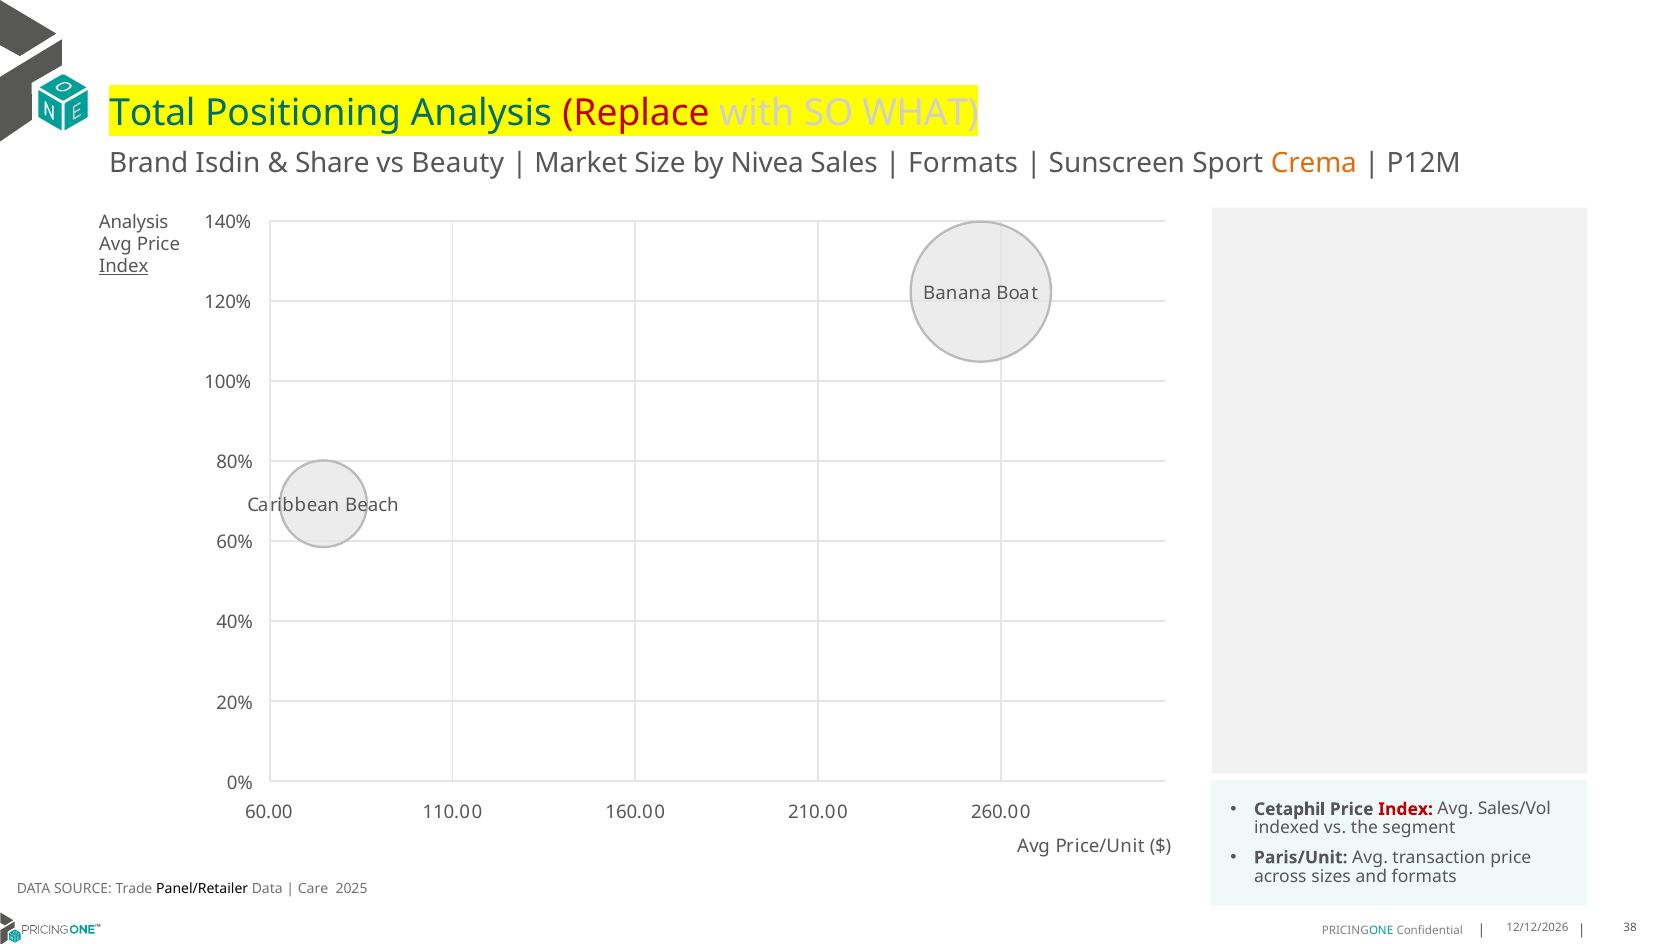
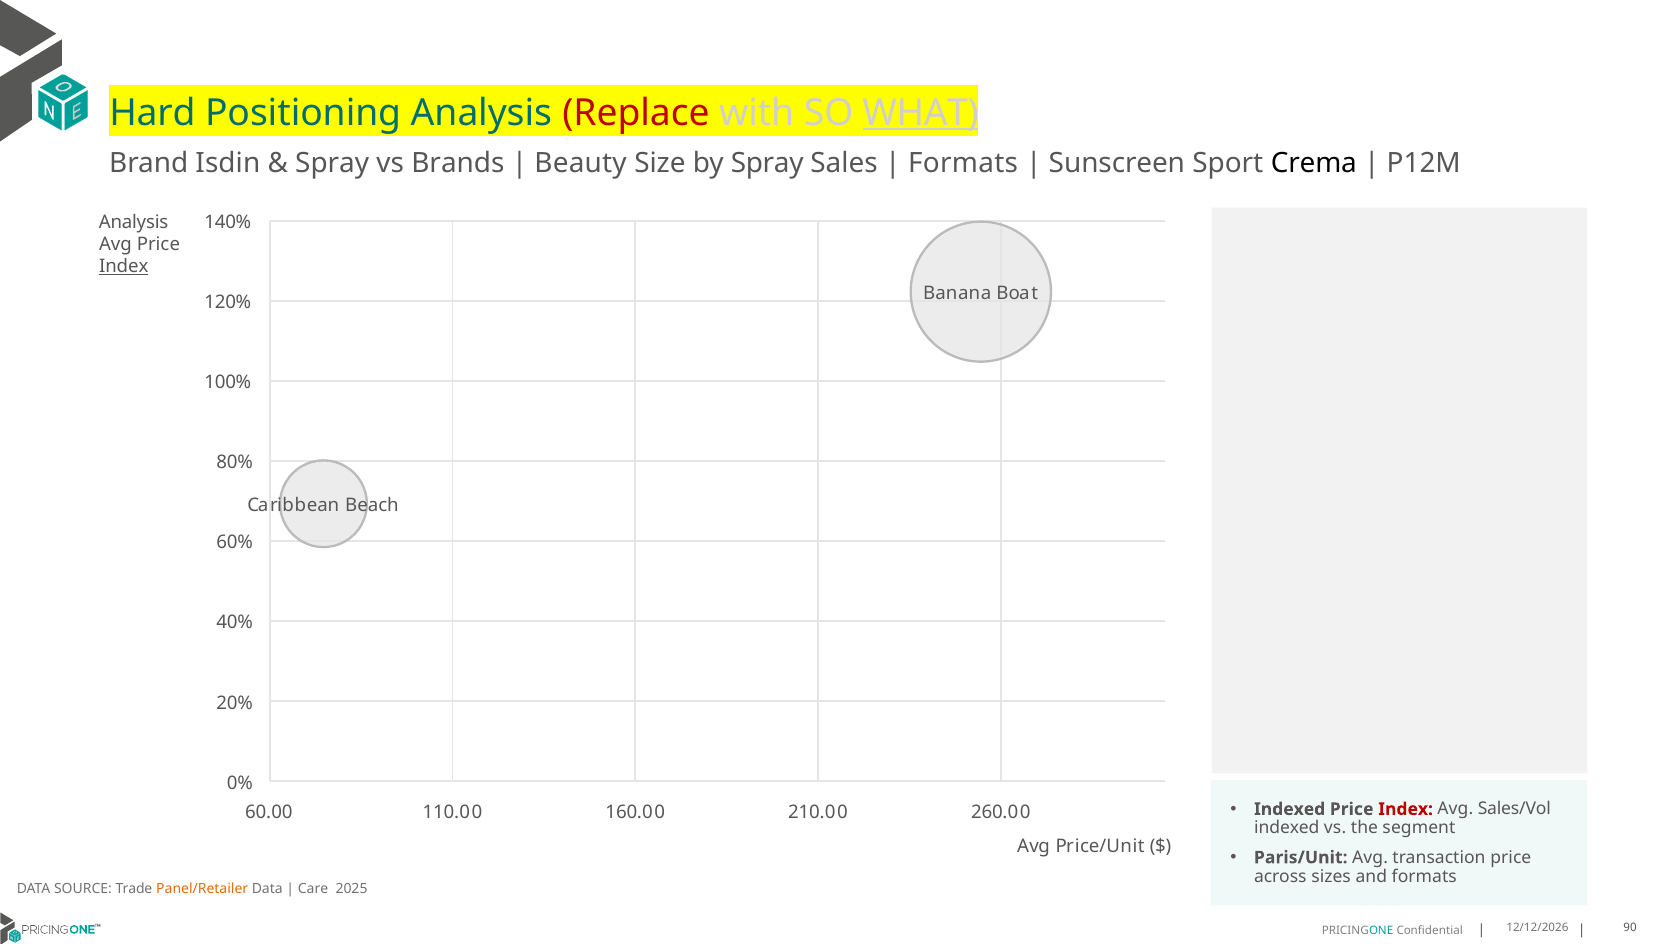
Total: Total -> Hard
WHAT underline: none -> present
Share at (332, 164): Share -> Spray
Beauty: Beauty -> Brands
Market: Market -> Beauty
by Nivea: Nivea -> Spray
Crema colour: orange -> black
Cetaphil at (1290, 809): Cetaphil -> Indexed
Panel/Retailer colour: black -> orange
38: 38 -> 90
